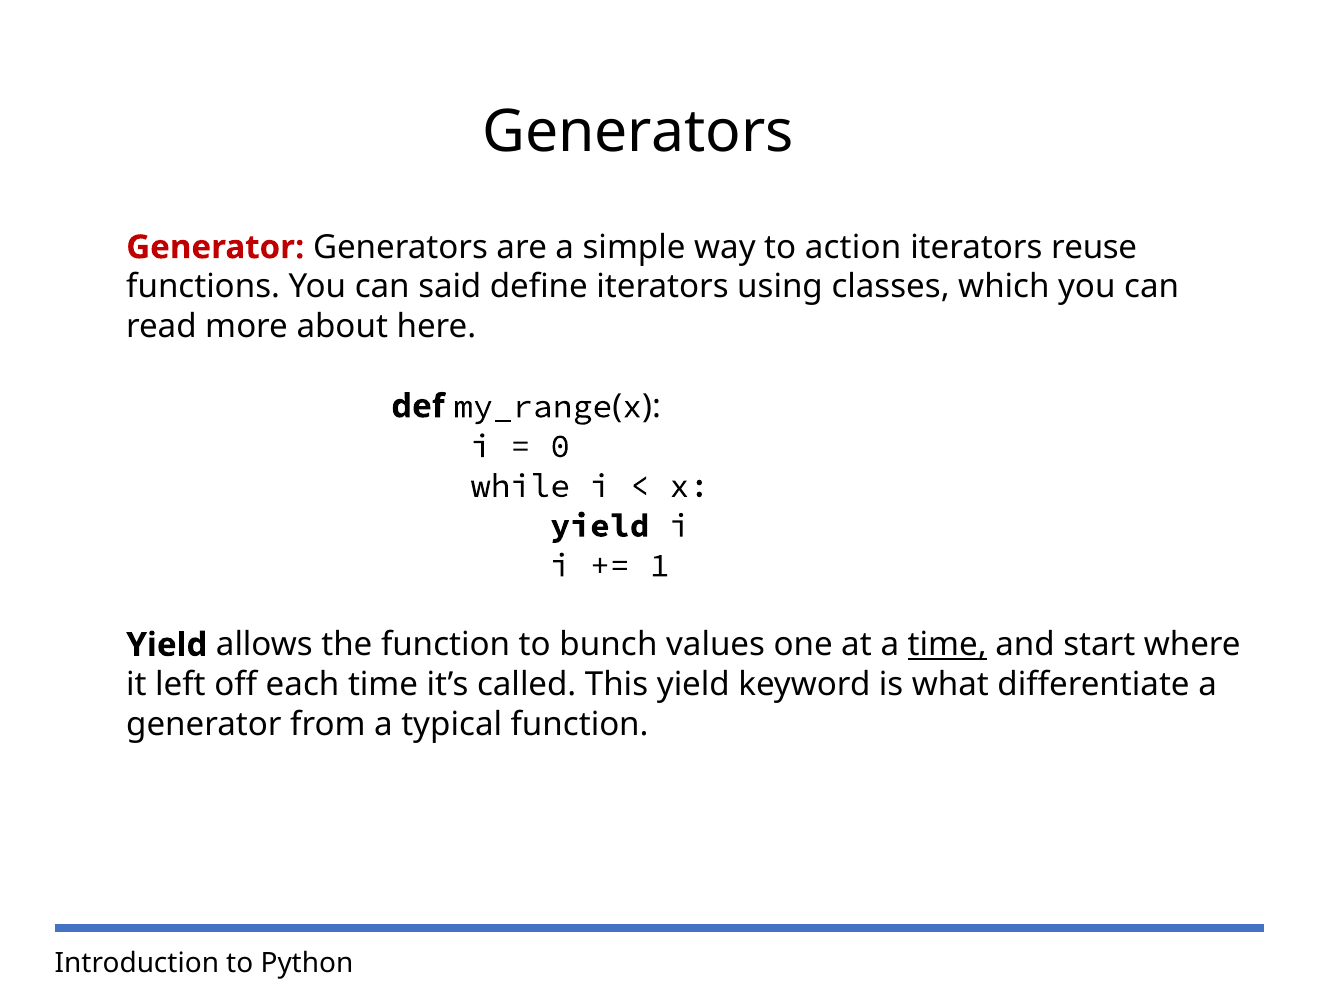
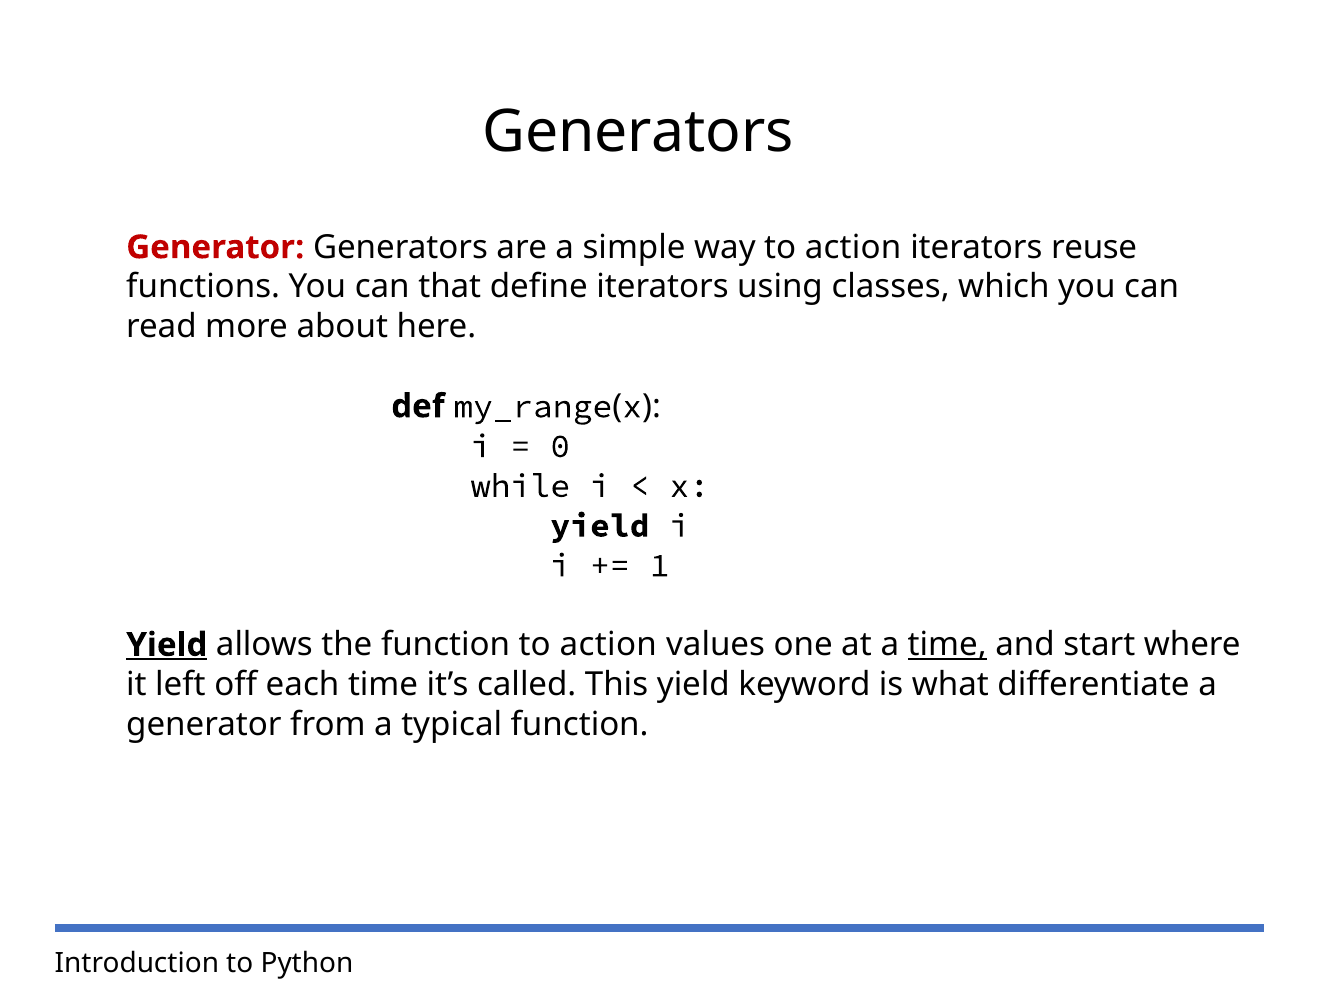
said: said -> that
Yield at (167, 645) underline: none -> present
function to bunch: bunch -> action
